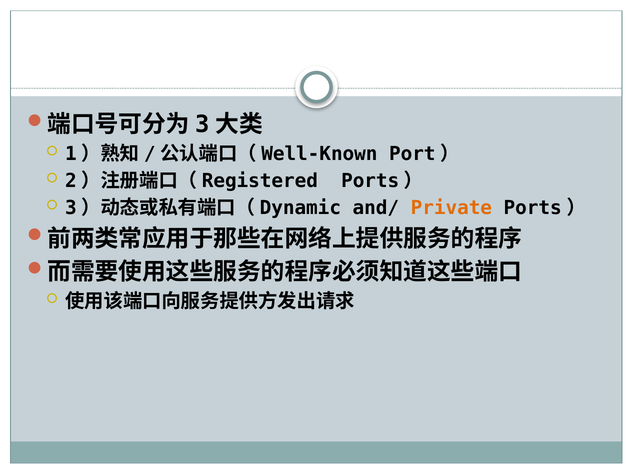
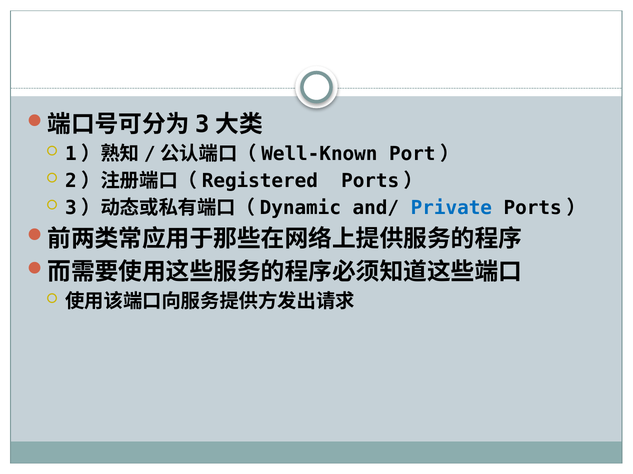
Private colour: orange -> blue
